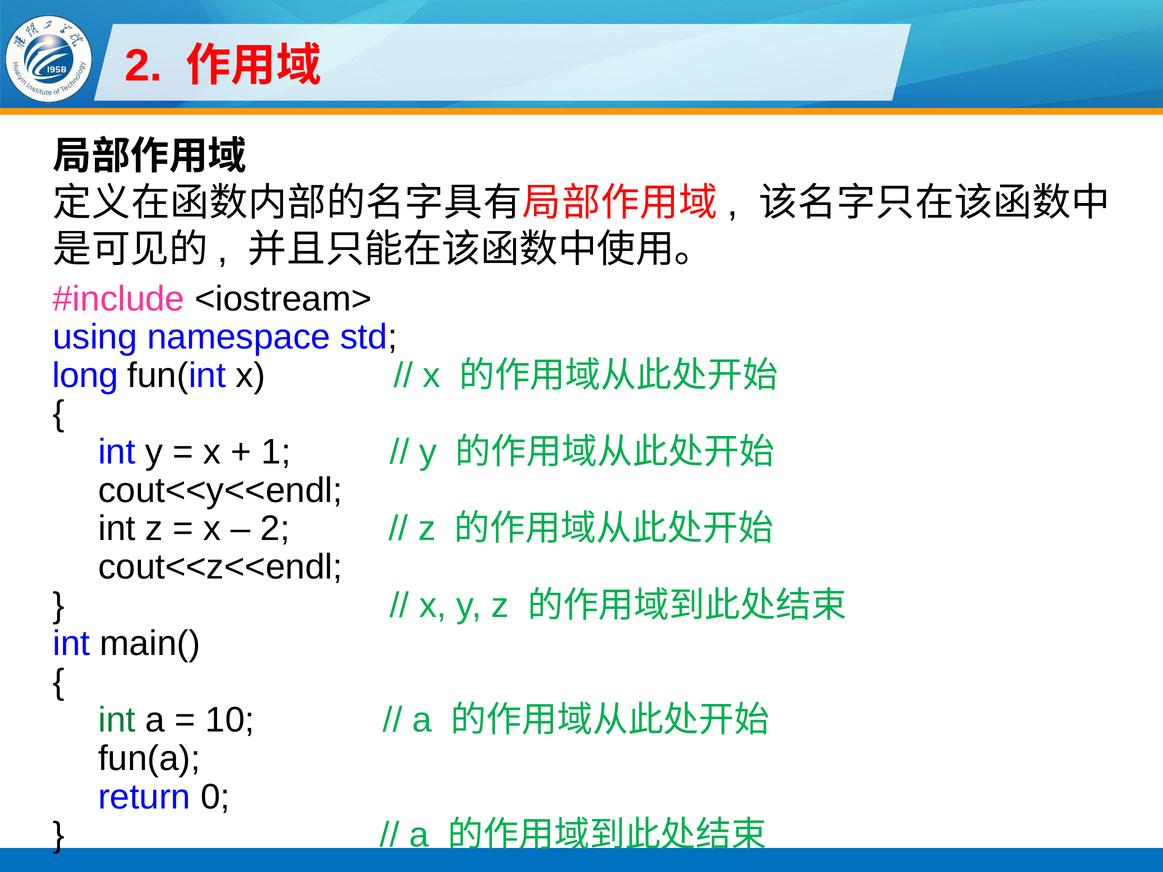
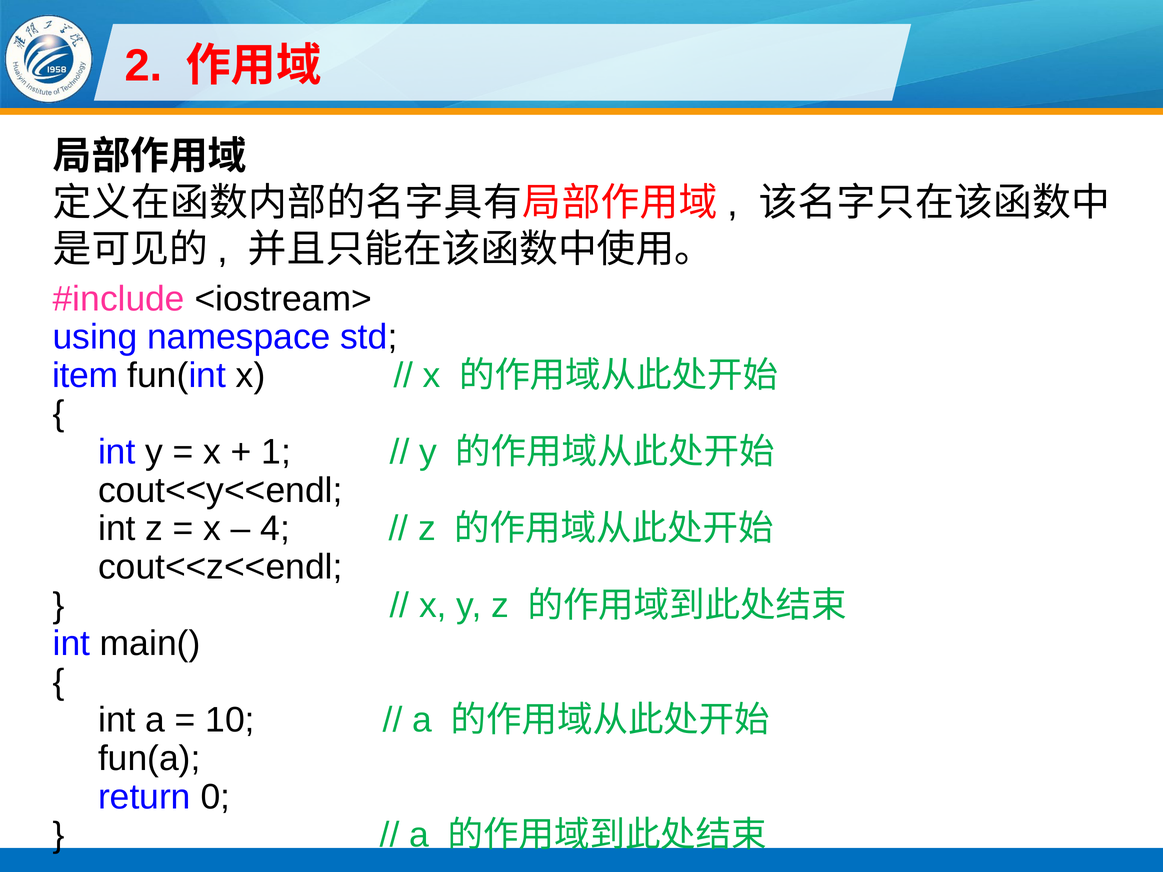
long: long -> item
2 at (275, 529): 2 -> 4
int at (117, 720) colour: green -> black
